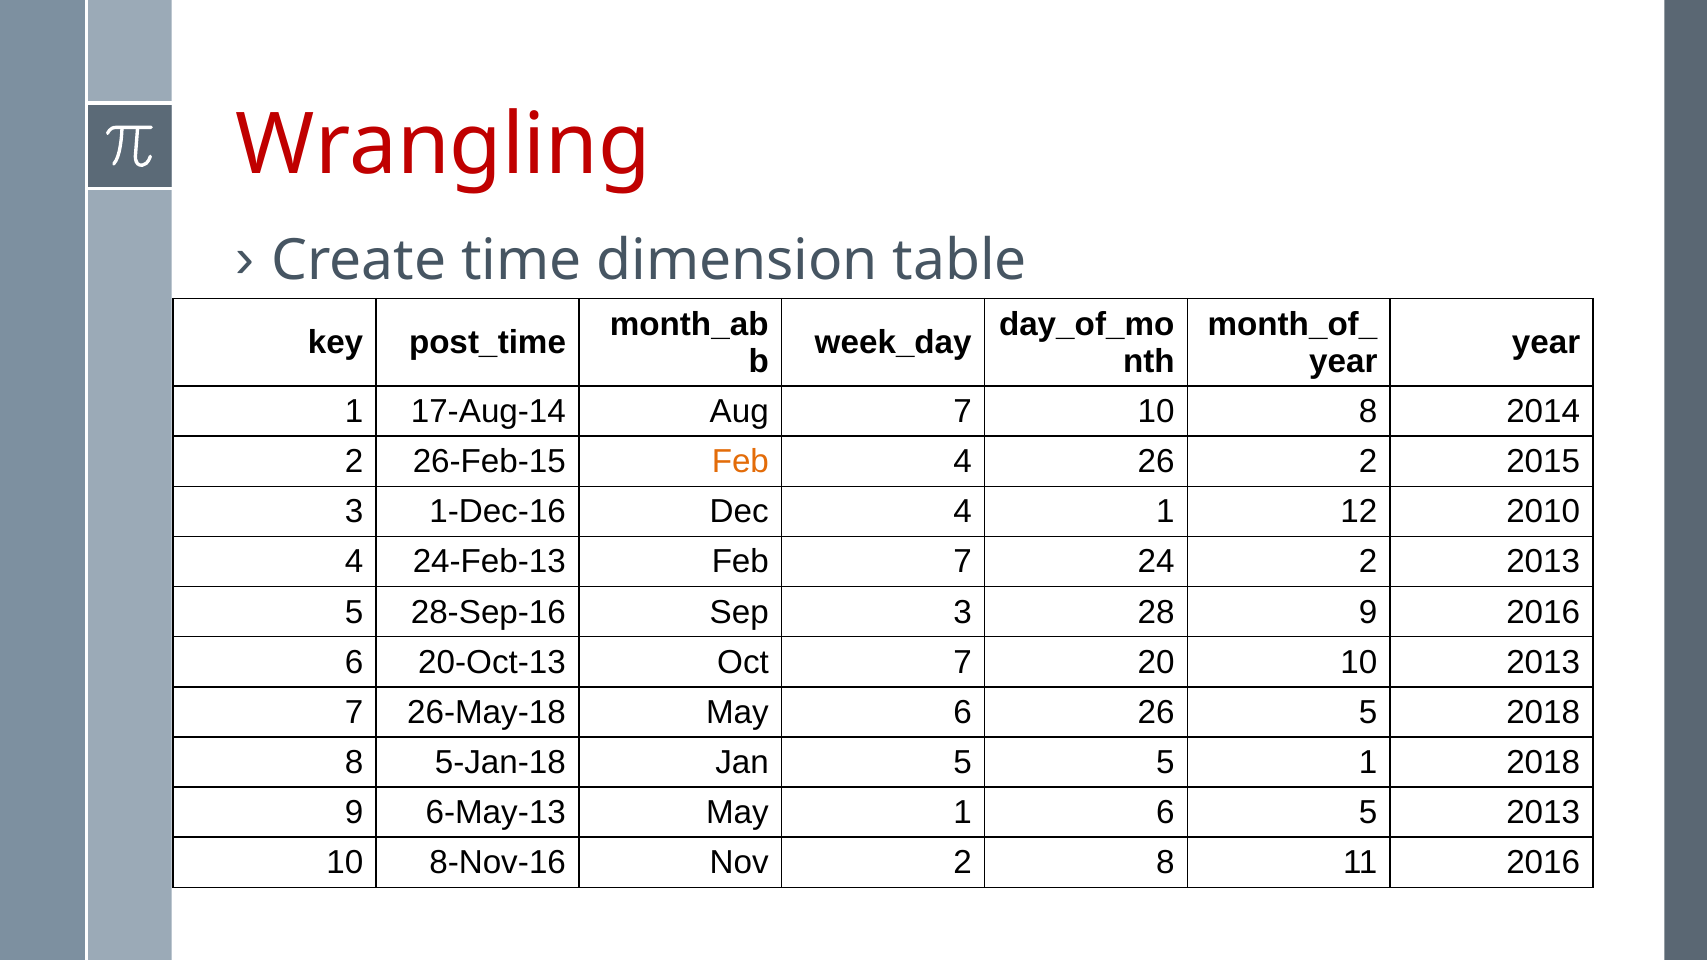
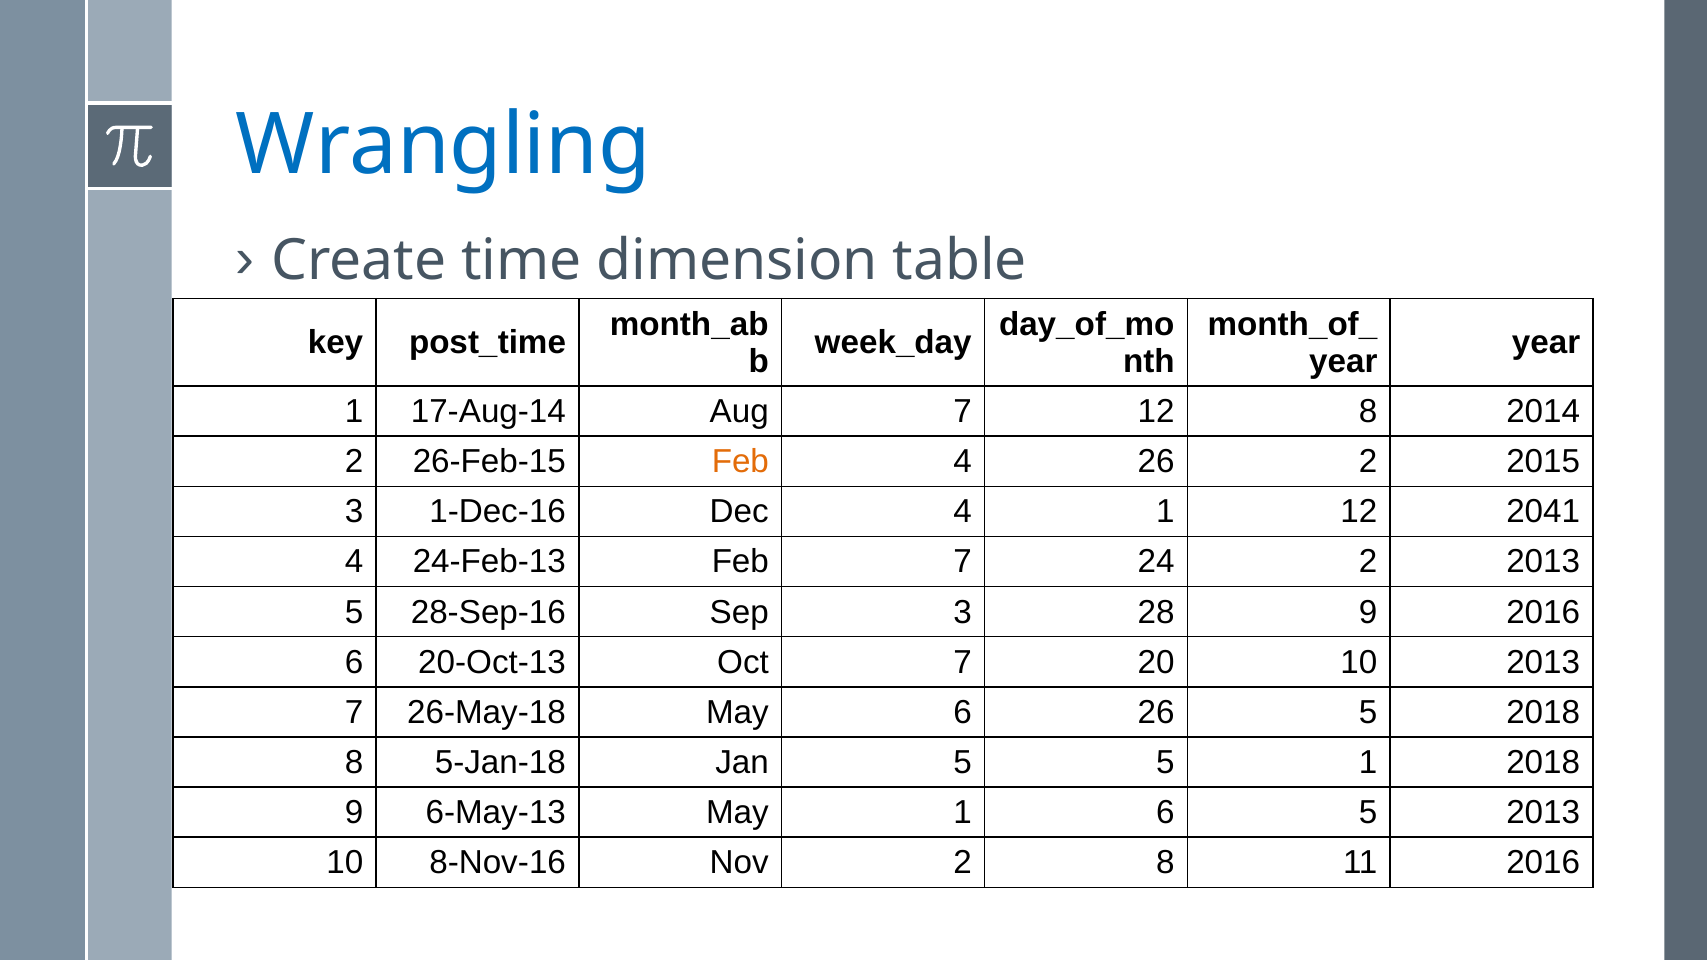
Wrangling colour: red -> blue
7 10: 10 -> 12
2010: 2010 -> 2041
